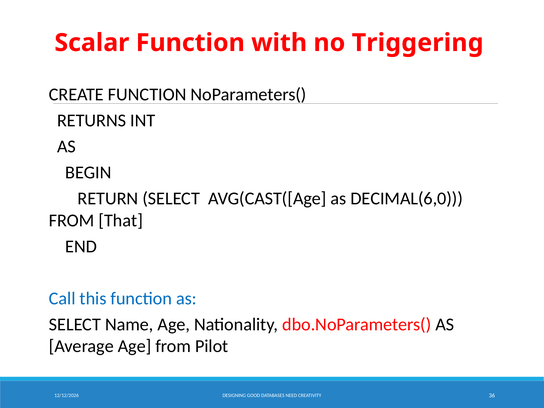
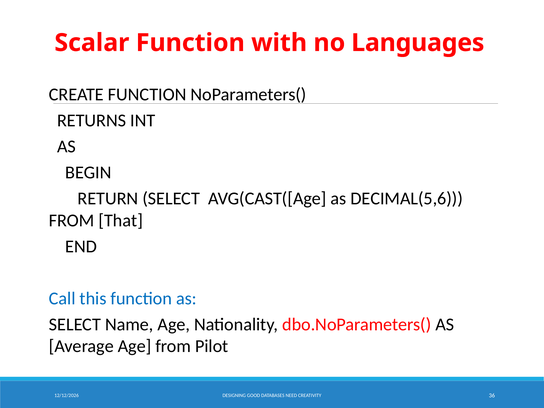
Triggering: Triggering -> Languages
DECIMAL(6,0: DECIMAL(6,0 -> DECIMAL(5,6
